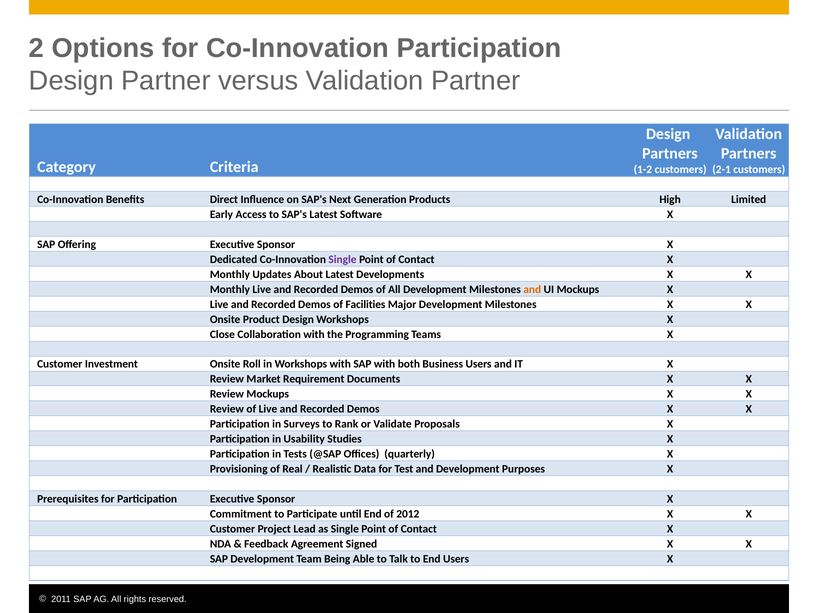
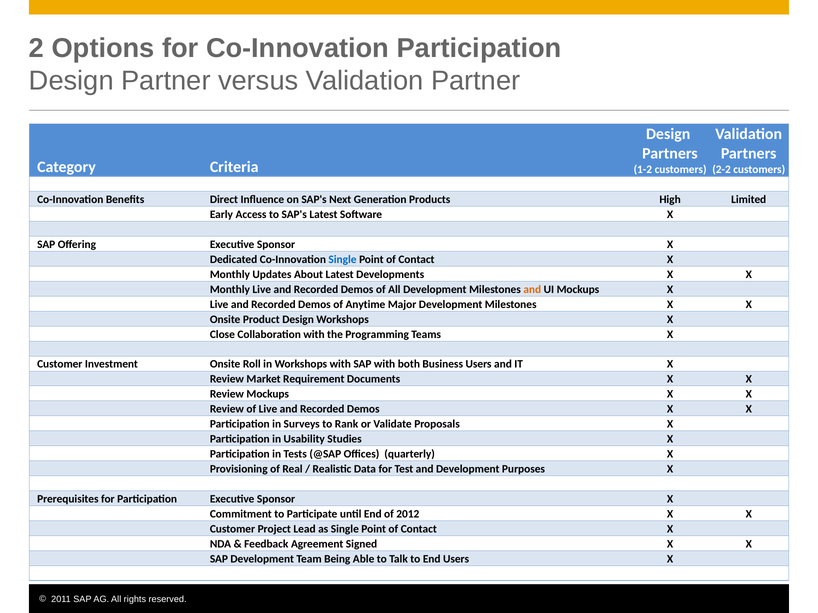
2-1: 2-1 -> 2-2
Single at (343, 260) colour: purple -> blue
Facilities: Facilities -> Anytime
